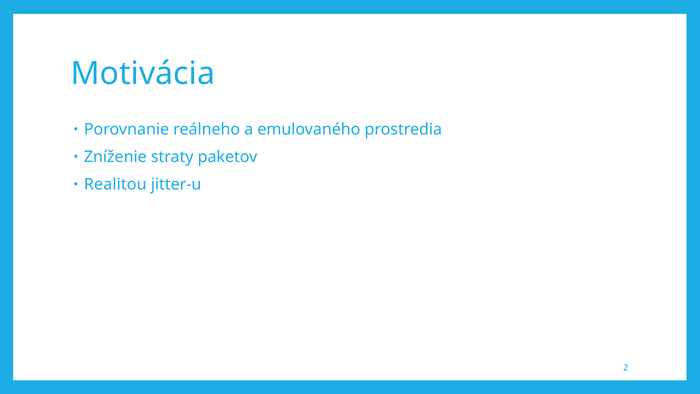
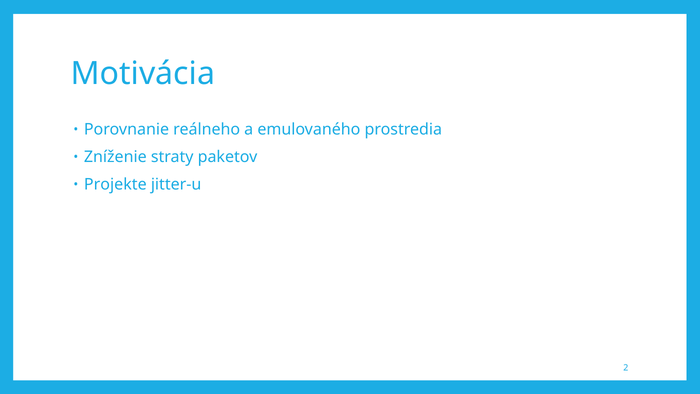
Realitou: Realitou -> Projekte
